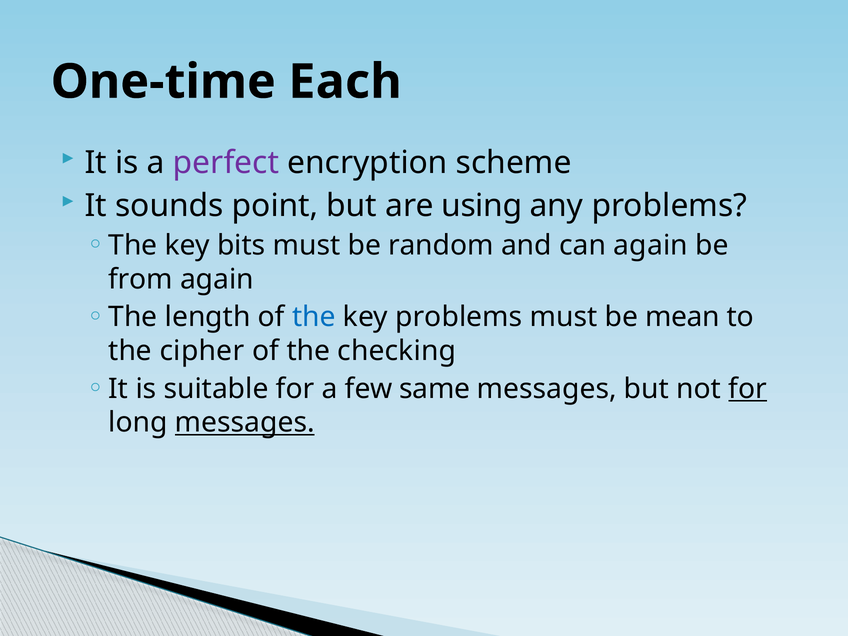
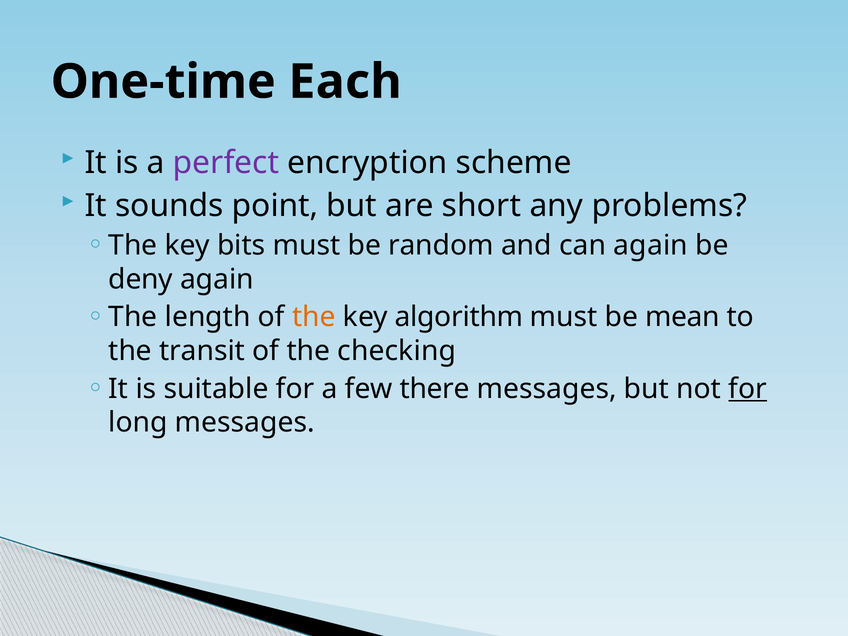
using: using -> short
from: from -> deny
the at (314, 317) colour: blue -> orange
key problems: problems -> algorithm
cipher: cipher -> transit
same: same -> there
messages at (245, 423) underline: present -> none
